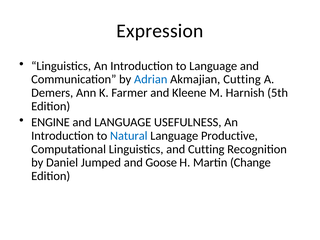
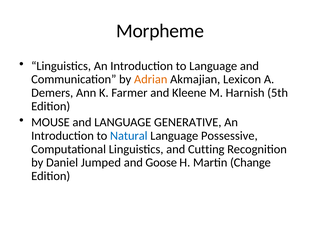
Expression: Expression -> Morpheme
Adrian colour: blue -> orange
Akmajian Cutting: Cutting -> Lexicon
ENGINE: ENGINE -> MOUSE
USEFULNESS: USEFULNESS -> GENERATIVE
Productive: Productive -> Possessive
